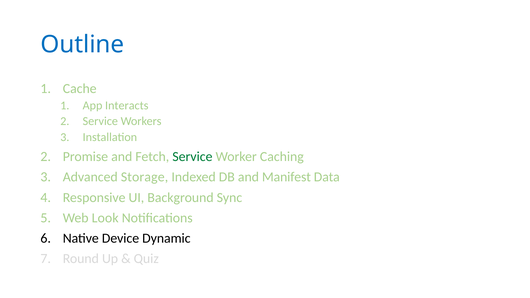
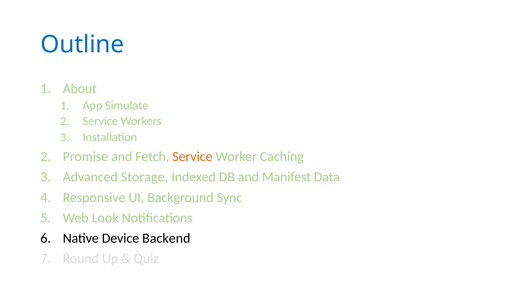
Cache: Cache -> About
Interacts: Interacts -> Simulate
Service at (192, 157) colour: green -> orange
Dynamic: Dynamic -> Backend
